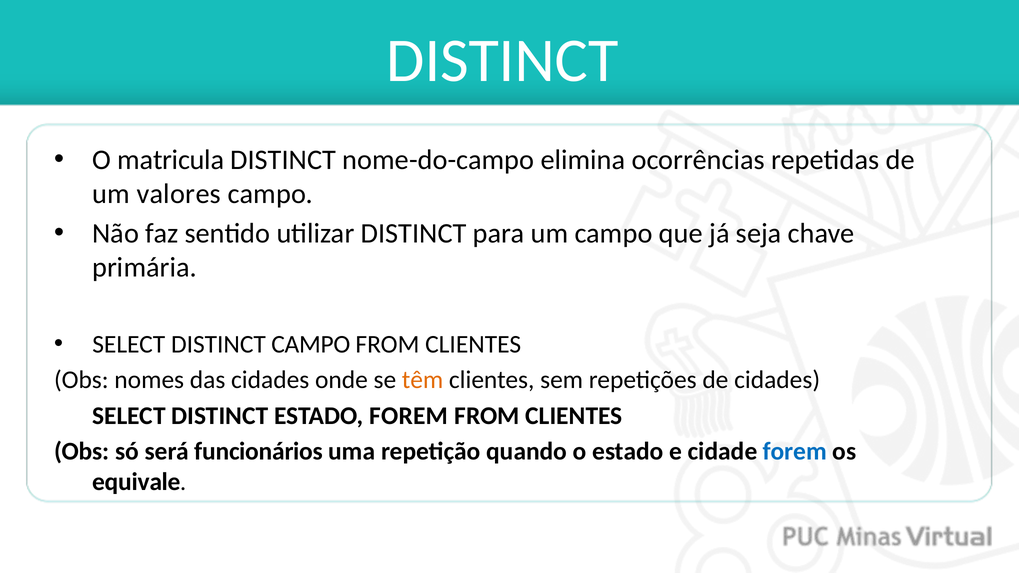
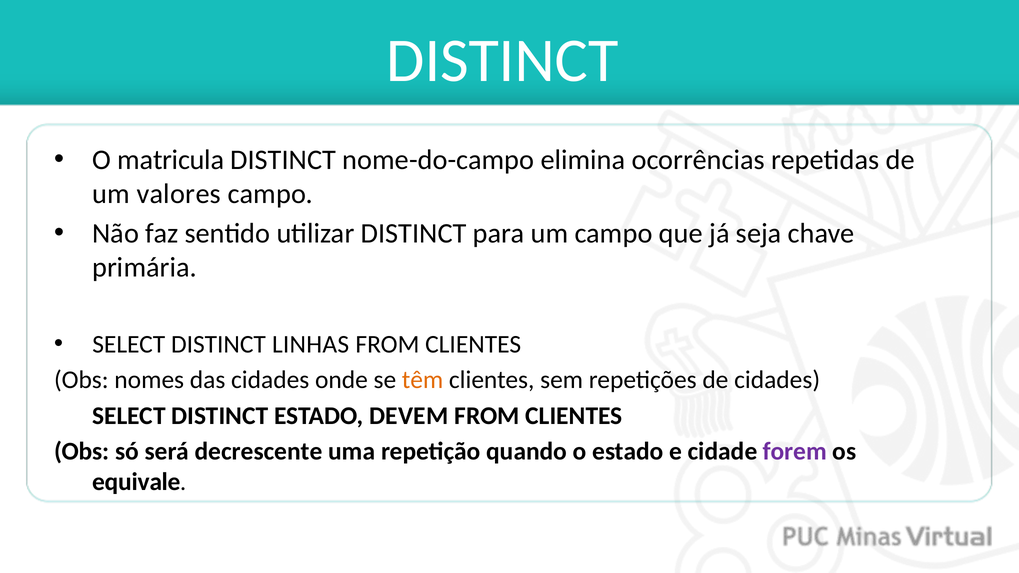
DISTINCT CAMPO: CAMPO -> LINHAS
ESTADO FOREM: FOREM -> DEVEM
funcionários: funcionários -> decrescente
forem at (795, 452) colour: blue -> purple
